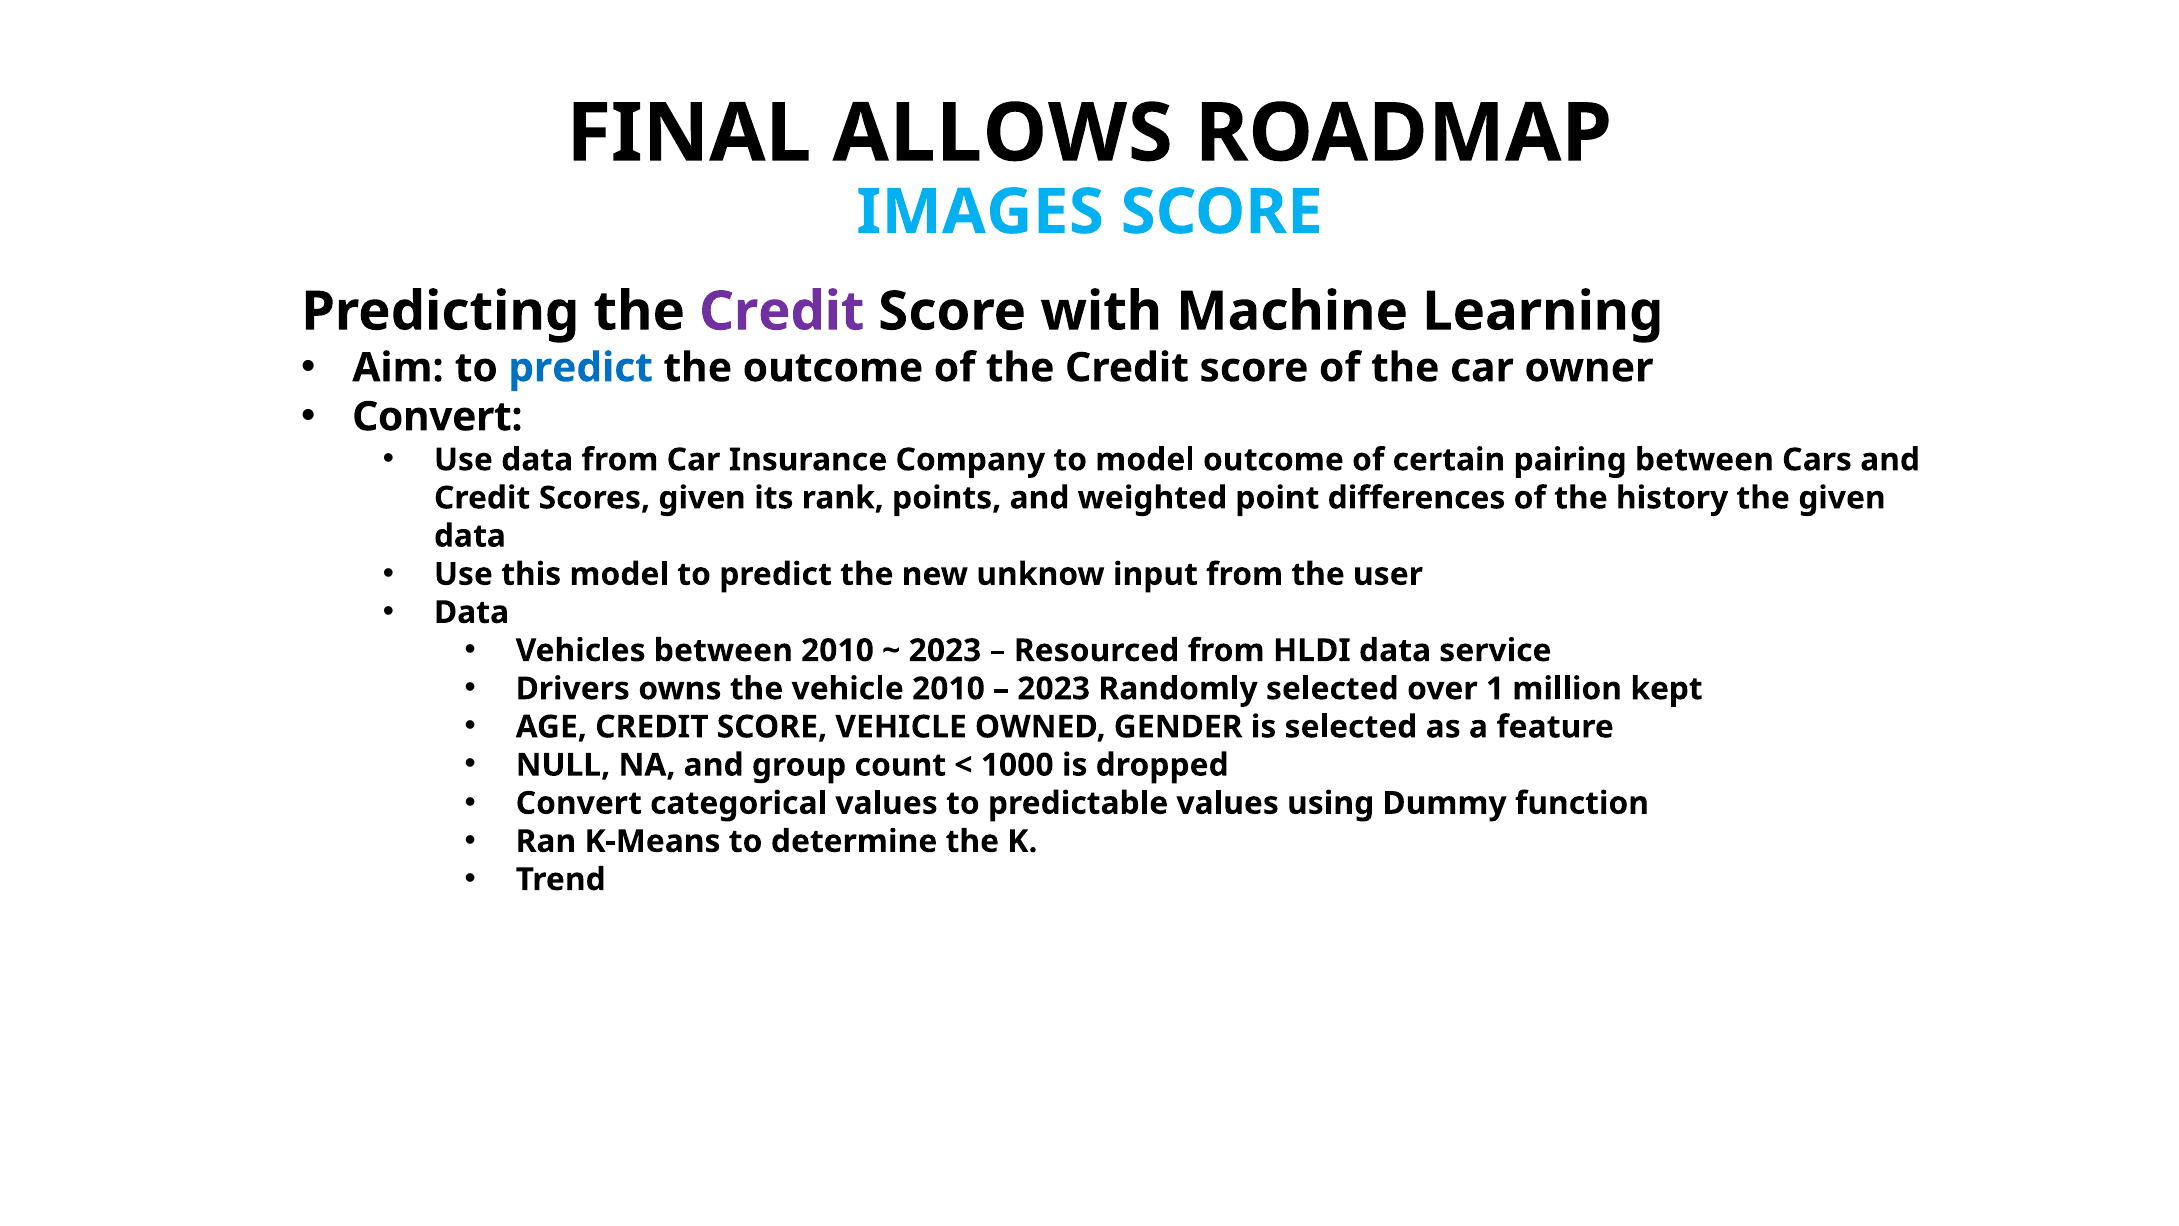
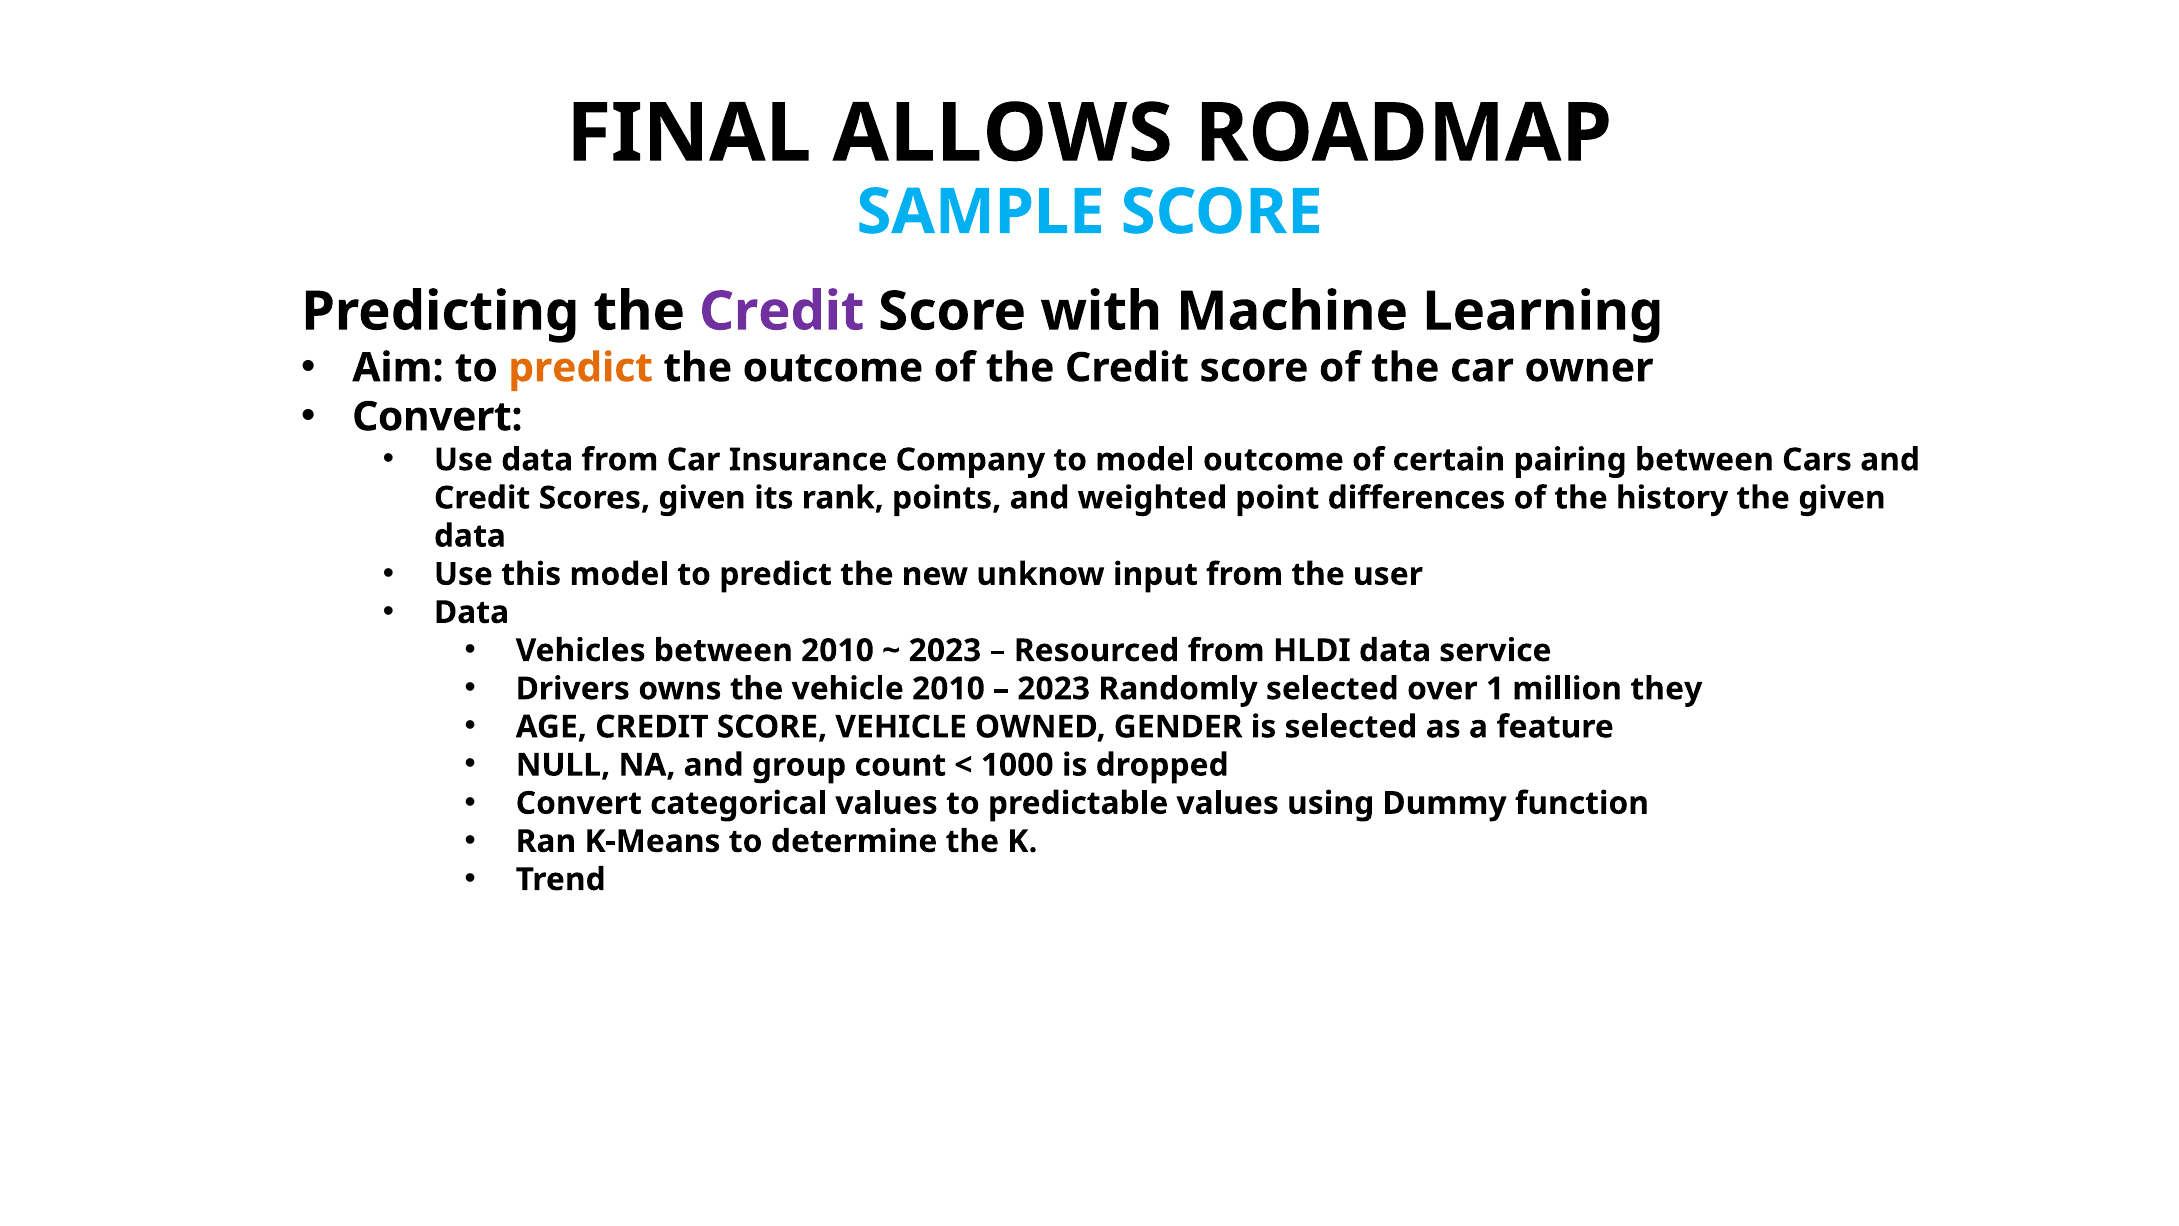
IMAGES: IMAGES -> SAMPLE
predict at (581, 368) colour: blue -> orange
kept: kept -> they
